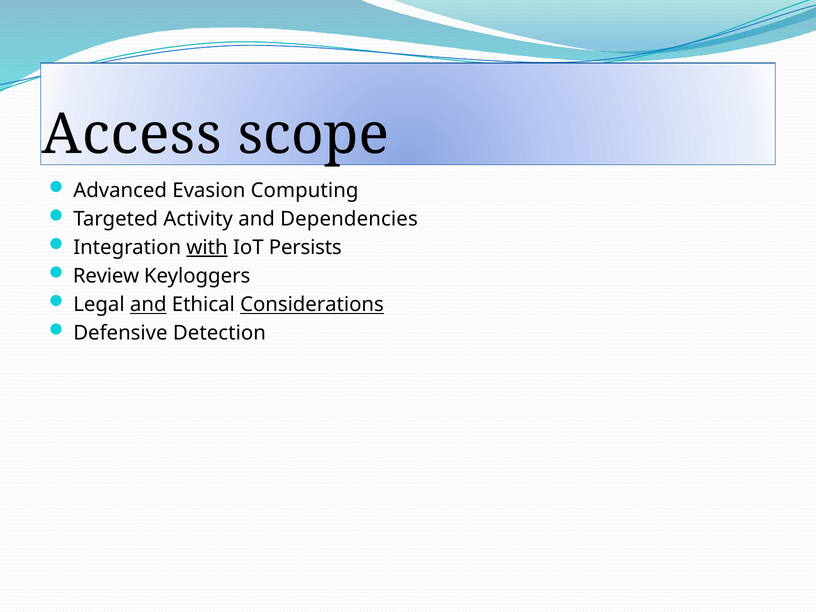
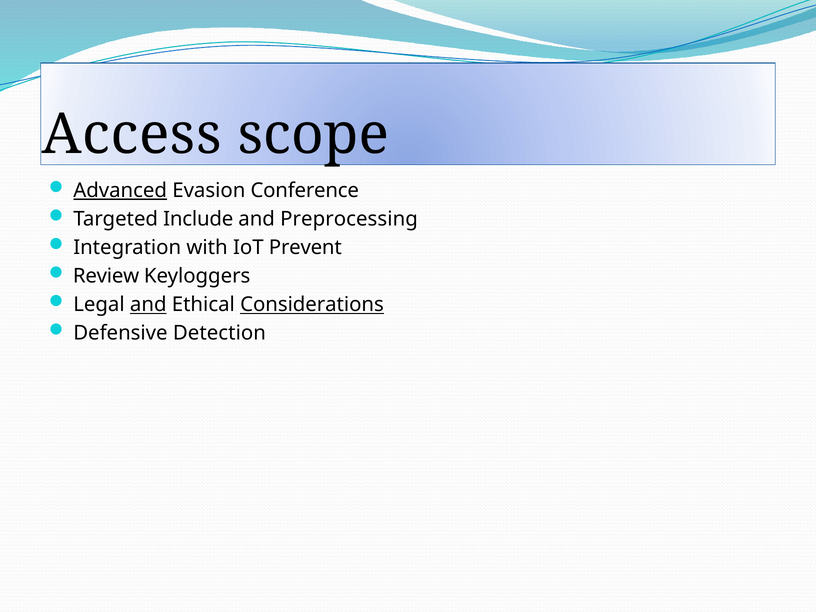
Advanced underline: none -> present
Computing: Computing -> Conference
Activity: Activity -> Include
Dependencies: Dependencies -> Preprocessing
with underline: present -> none
Persists: Persists -> Prevent
